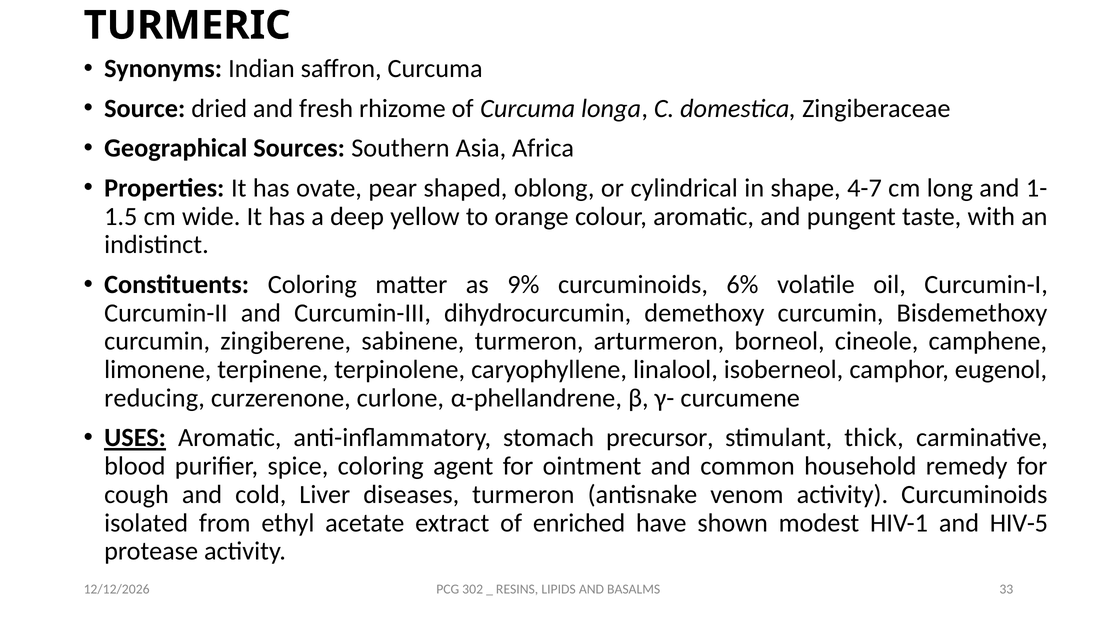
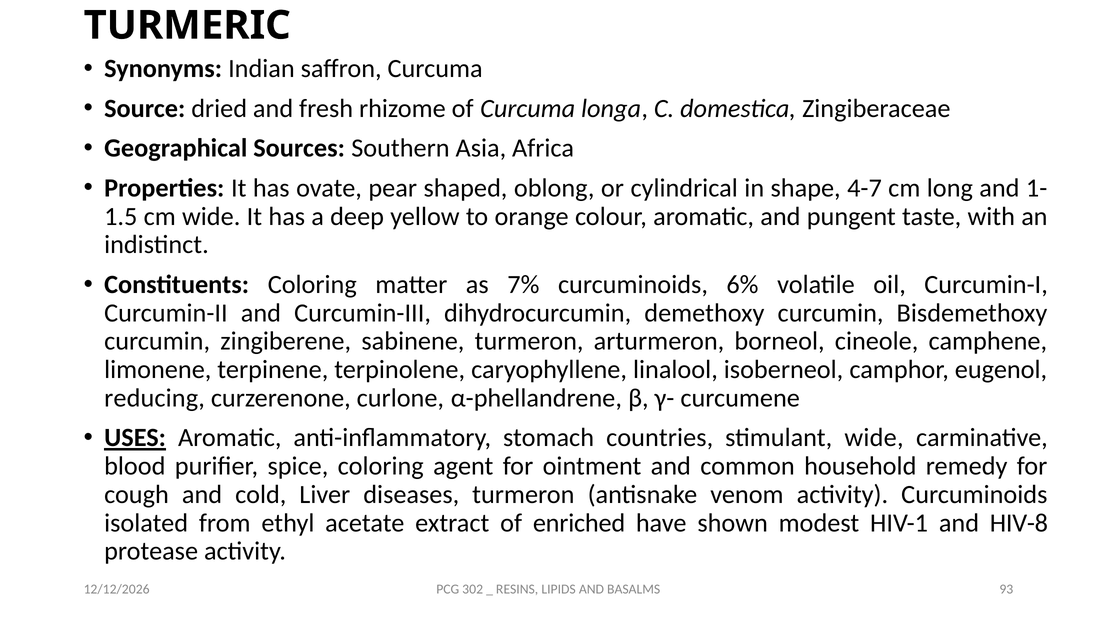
9%: 9% -> 7%
precursor: precursor -> countries
stimulant thick: thick -> wide
HIV-5: HIV-5 -> HIV-8
33: 33 -> 93
